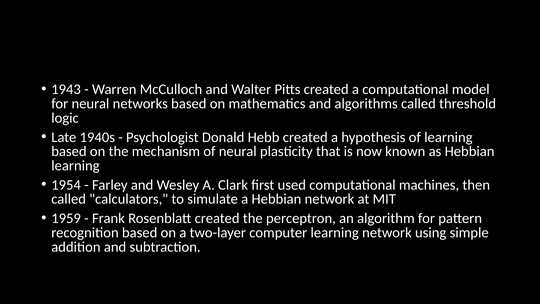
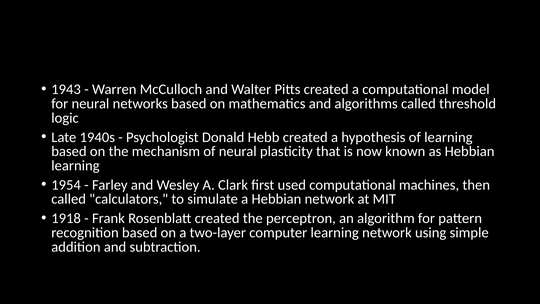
1959: 1959 -> 1918
